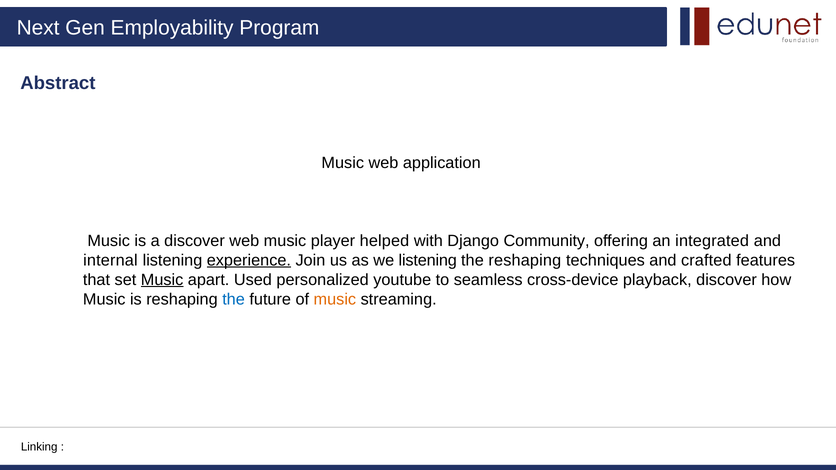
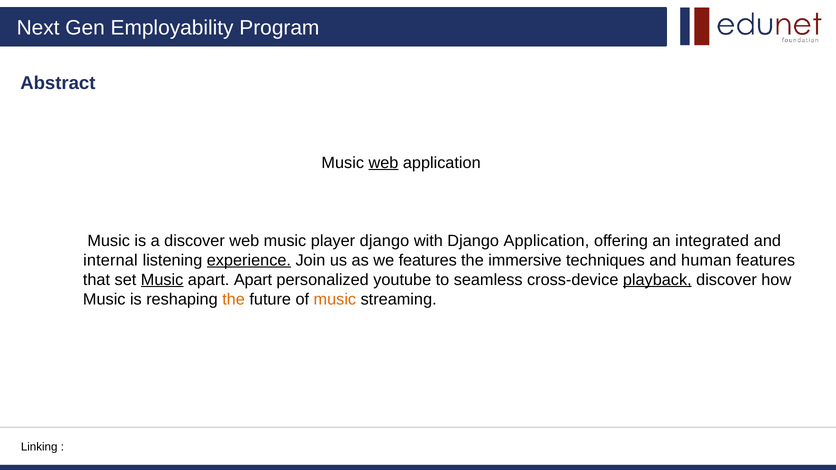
web at (383, 163) underline: none -> present
player helped: helped -> django
Django Community: Community -> Application
we listening: listening -> features
the reshaping: reshaping -> immersive
crafted: crafted -> human
apart Used: Used -> Apart
playback underline: none -> present
the at (234, 299) colour: blue -> orange
